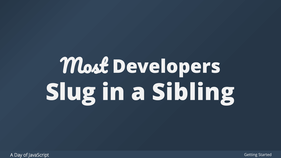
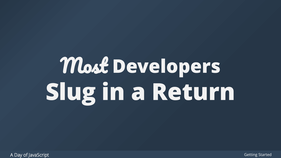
Sibling: Sibling -> Return
